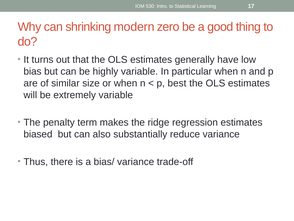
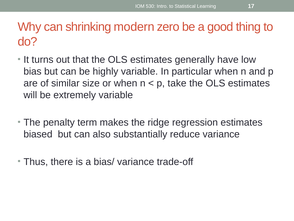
best: best -> take
